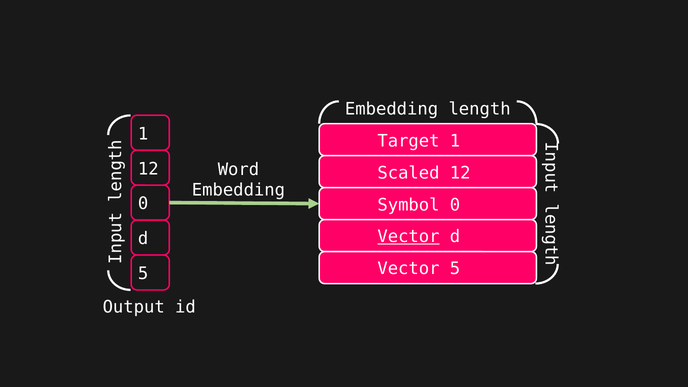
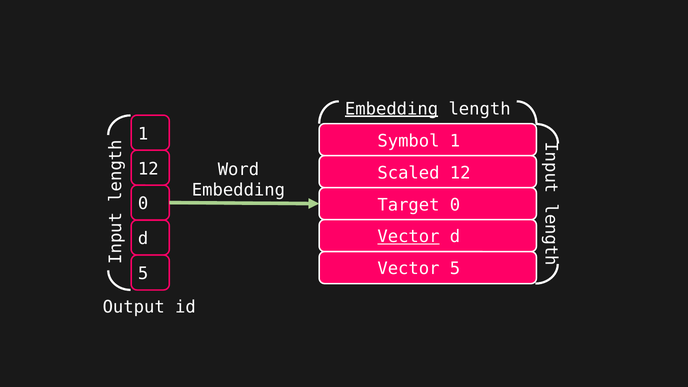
Embedding at (392, 109) underline: none -> present
Target: Target -> Symbol
Symbol: Symbol -> Target
